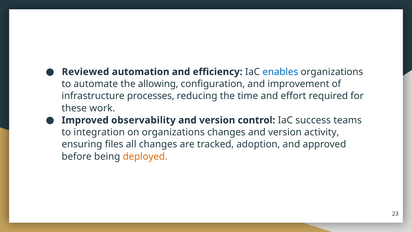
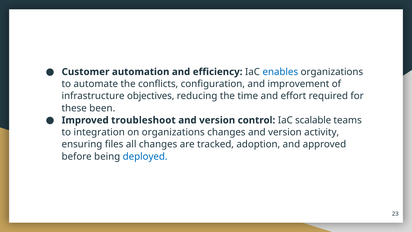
Reviewed: Reviewed -> Customer
allowing: allowing -> conflicts
processes: processes -> objectives
work: work -> been
observability: observability -> troubleshoot
success: success -> scalable
deployed colour: orange -> blue
